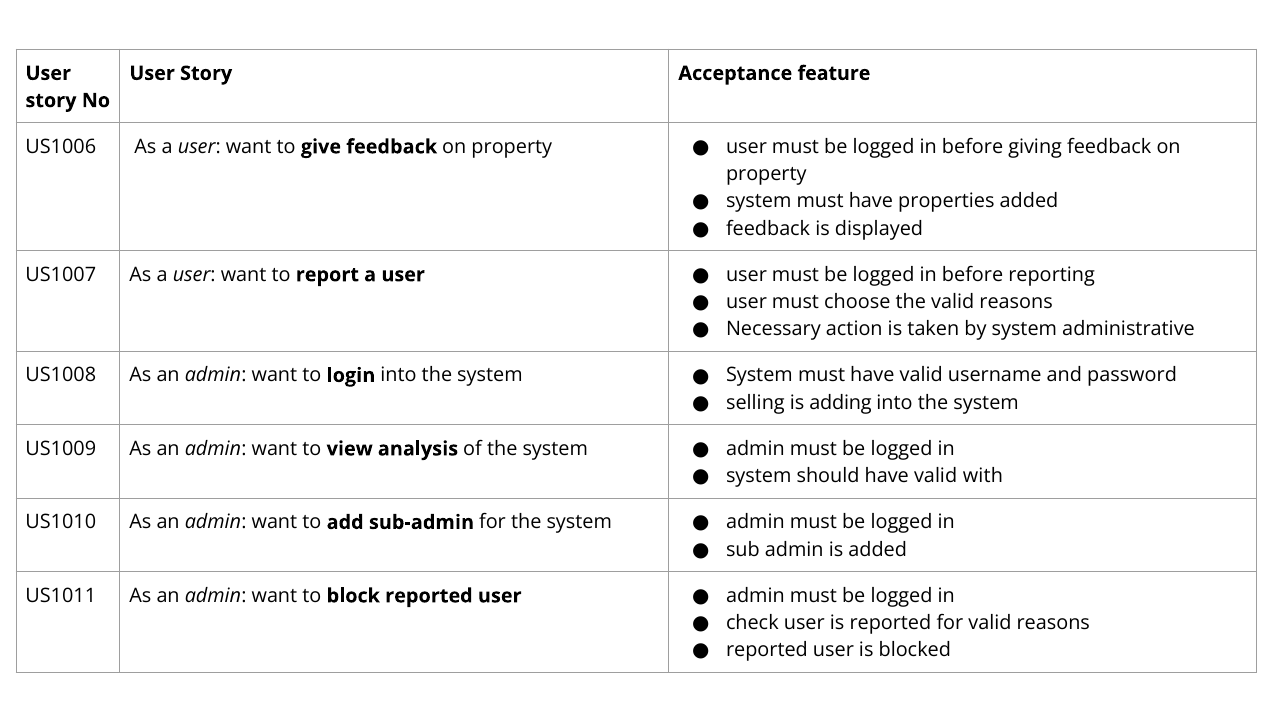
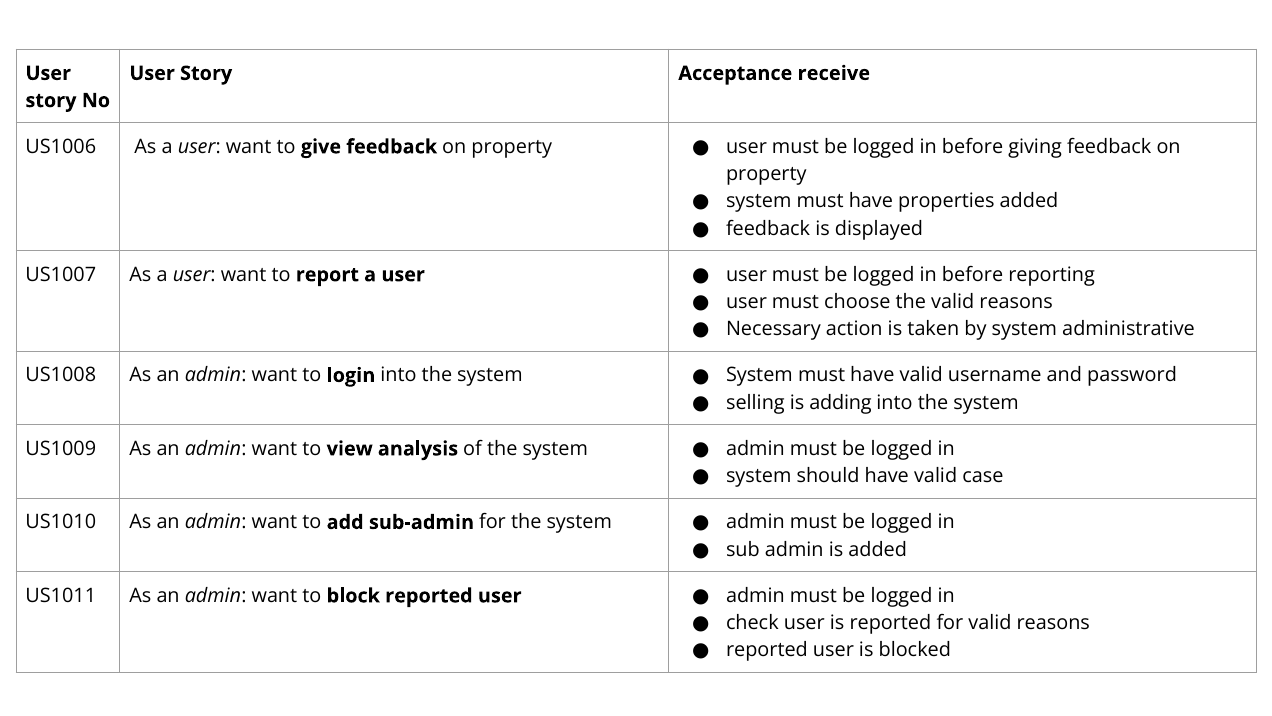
feature: feature -> receive
with: with -> case
